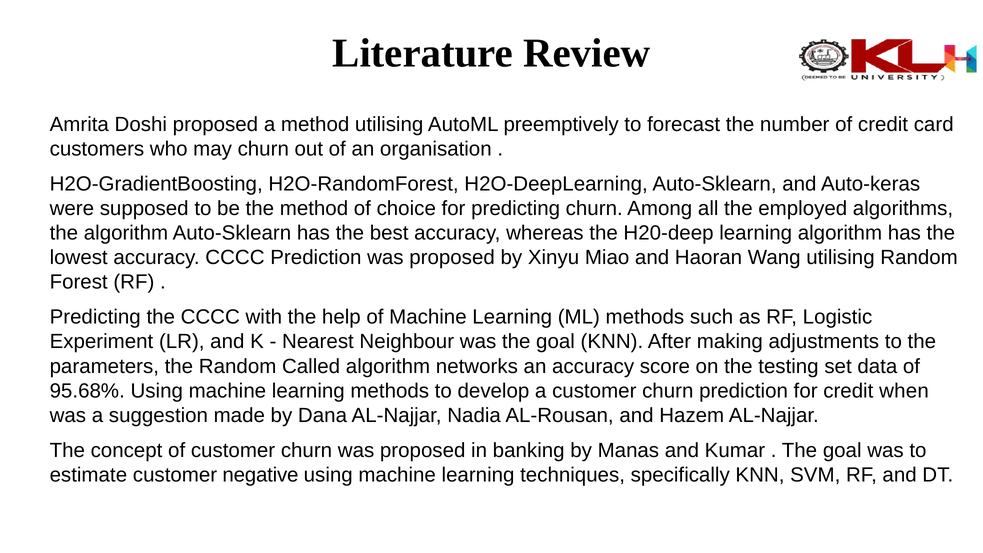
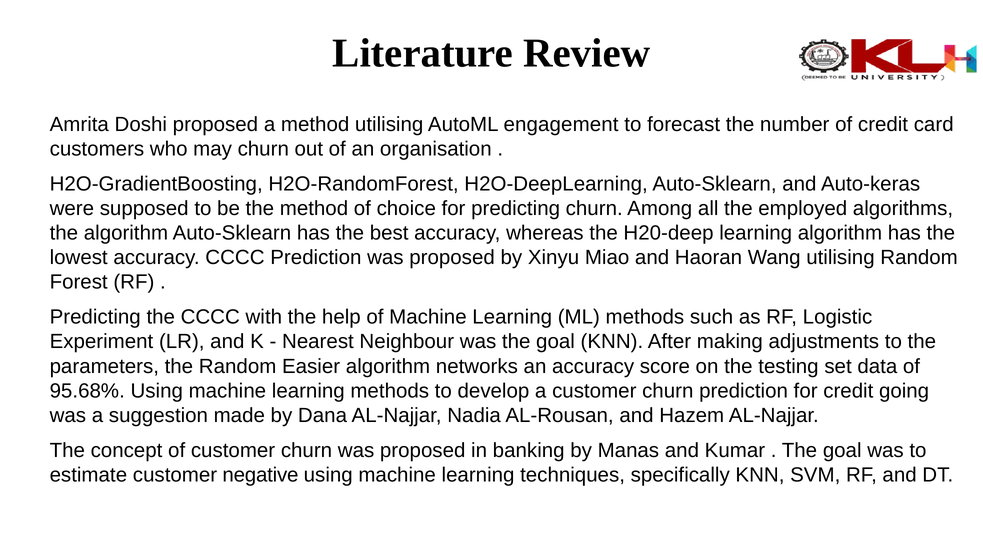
preemptively: preemptively -> engagement
Called: Called -> Easier
when: when -> going
